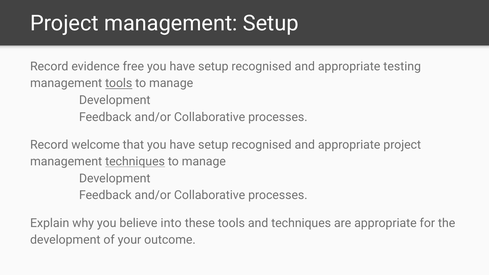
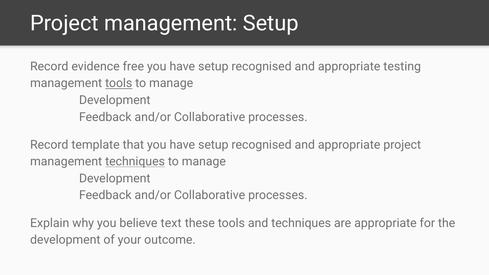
welcome: welcome -> template
into: into -> text
